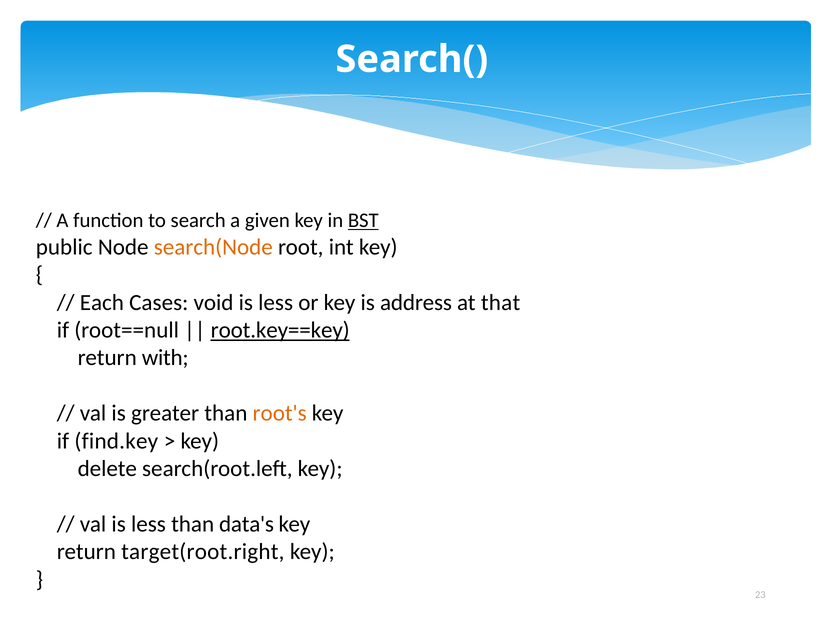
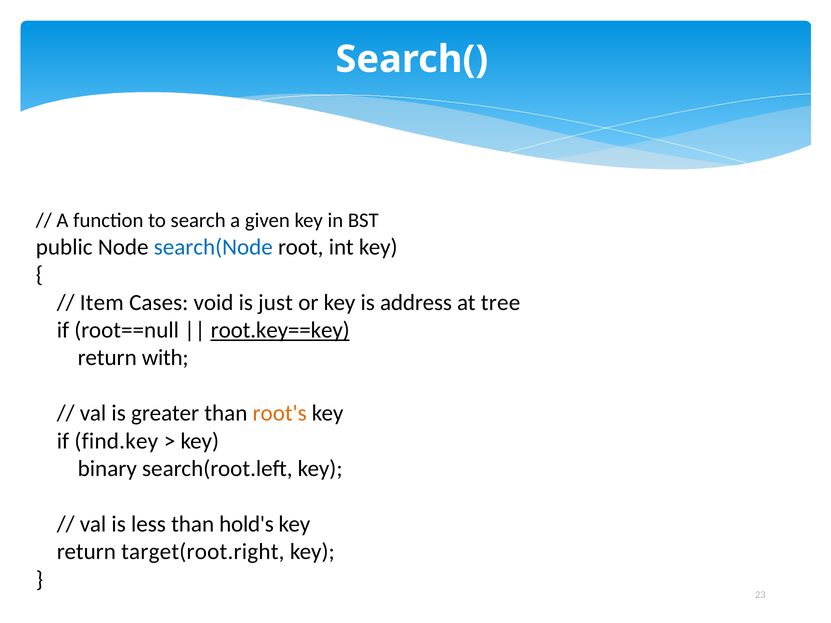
BST underline: present -> none
search(Node colour: orange -> blue
Each: Each -> Item
less at (276, 303): less -> just
that: that -> tree
delete: delete -> binary
data's: data's -> hold's
